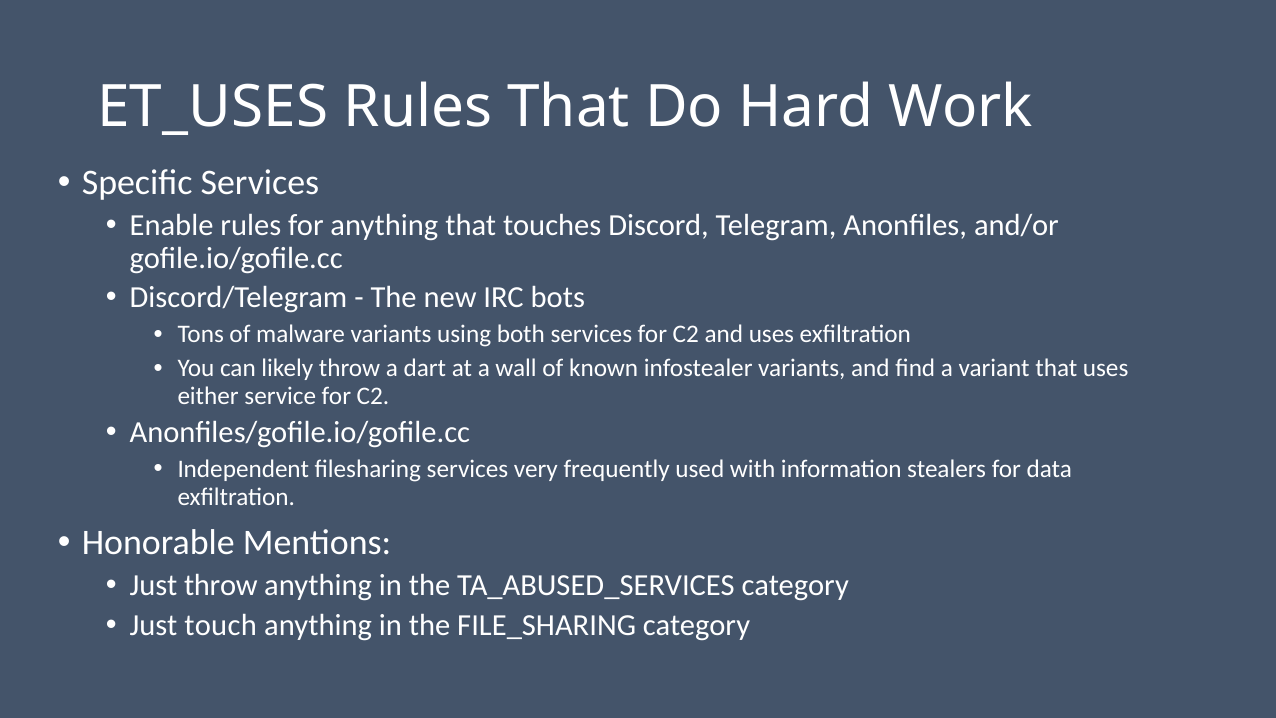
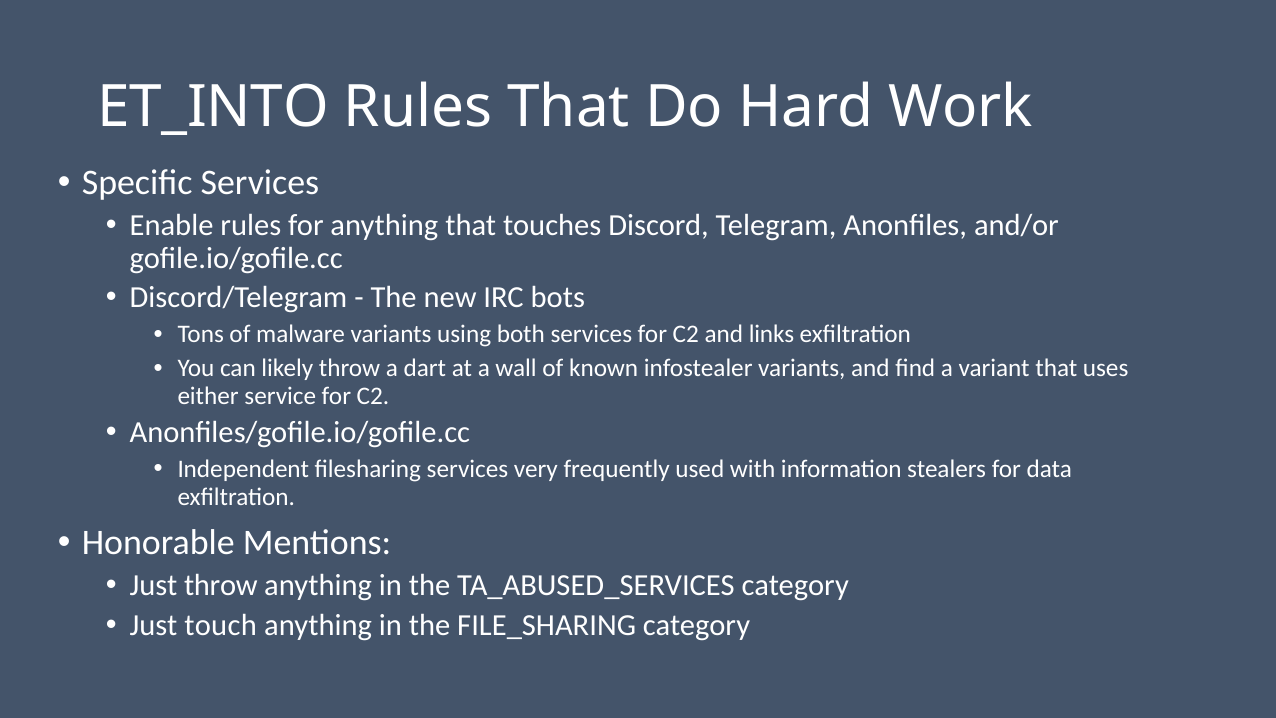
ET_USES: ET_USES -> ET_INTO
and uses: uses -> links
